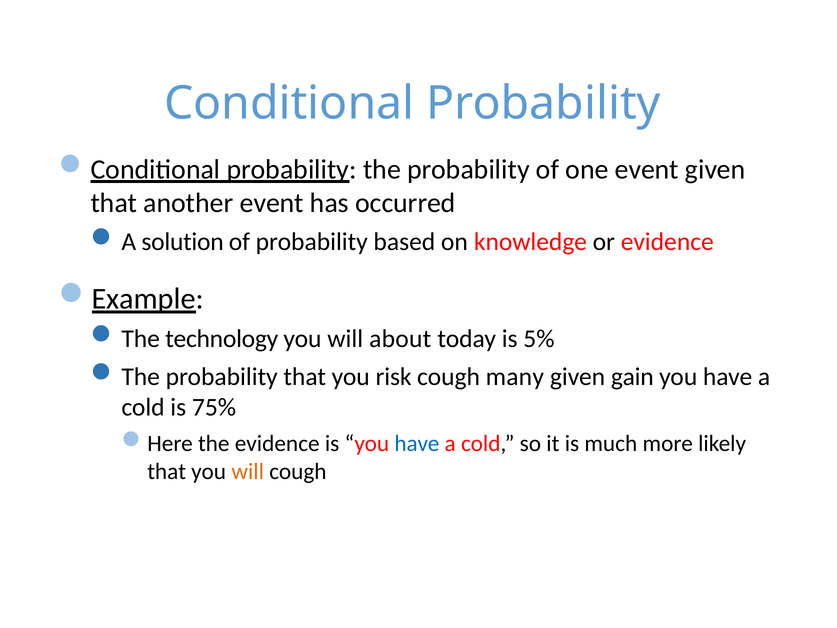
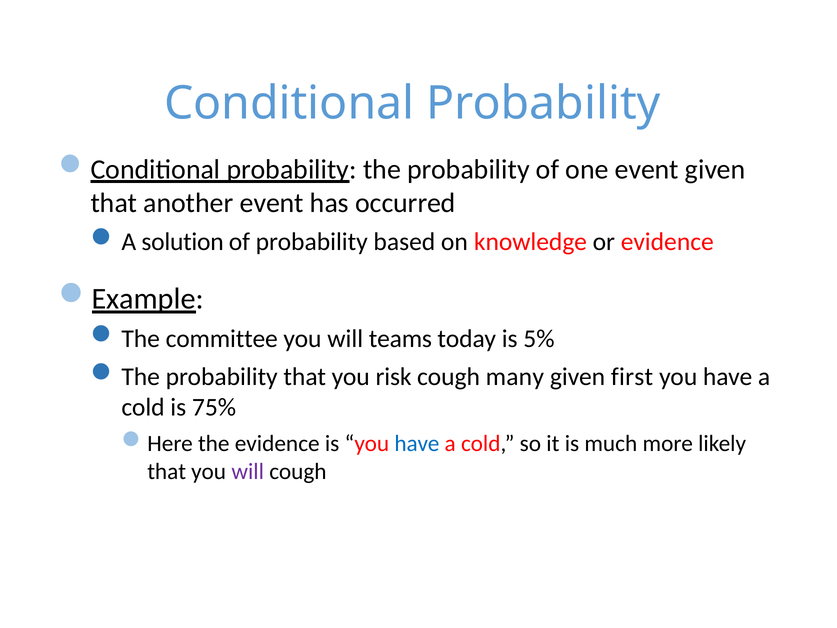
technology: technology -> committee
about: about -> teams
gain: gain -> first
will at (248, 471) colour: orange -> purple
